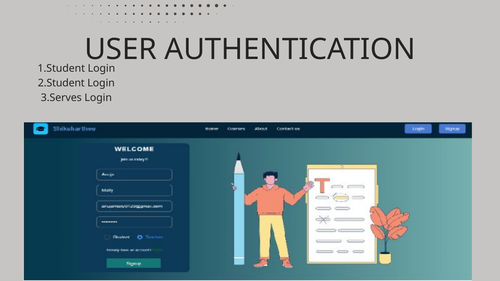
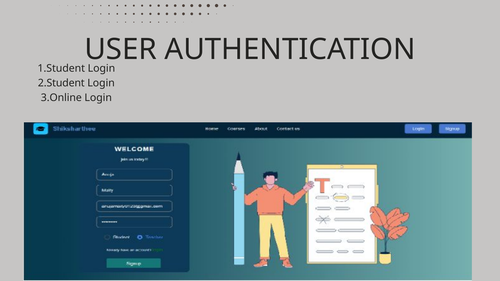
3.Serves: 3.Serves -> 3.Online
